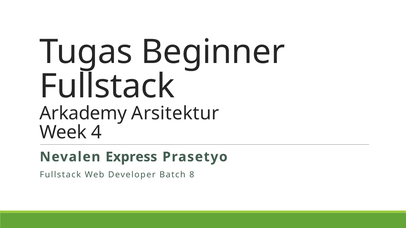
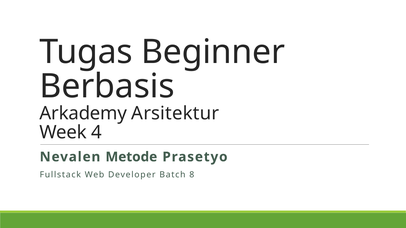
Fullstack at (107, 86): Fullstack -> Berbasis
Express: Express -> Metode
